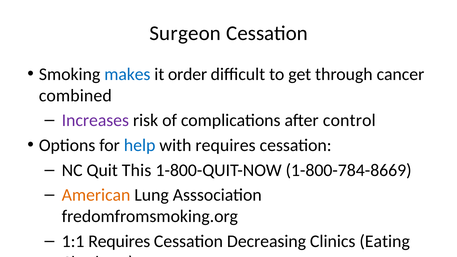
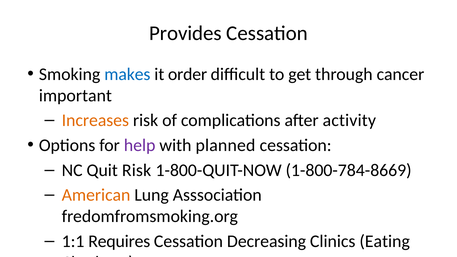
Surgeon: Surgeon -> Provides
combined: combined -> important
Increases colour: purple -> orange
control: control -> activity
help colour: blue -> purple
with requires: requires -> planned
Quit This: This -> Risk
